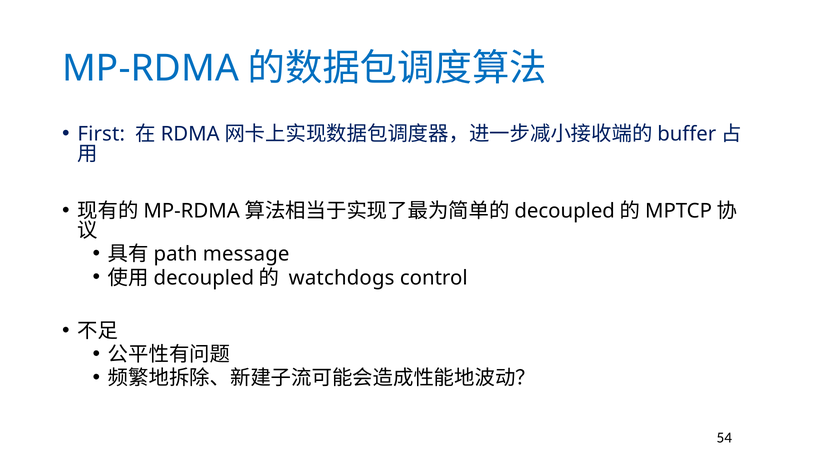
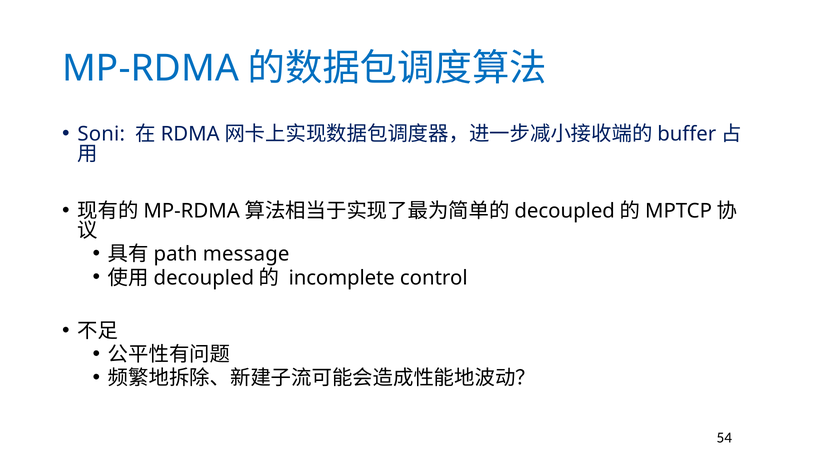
First: First -> Soni
watchdogs: watchdogs -> incomplete
